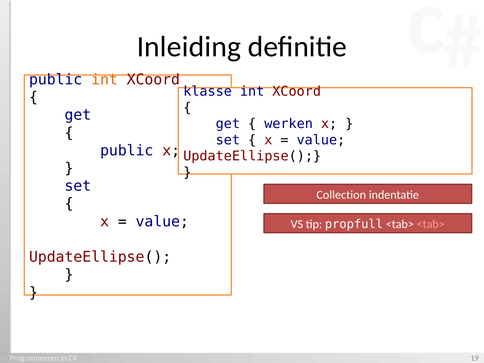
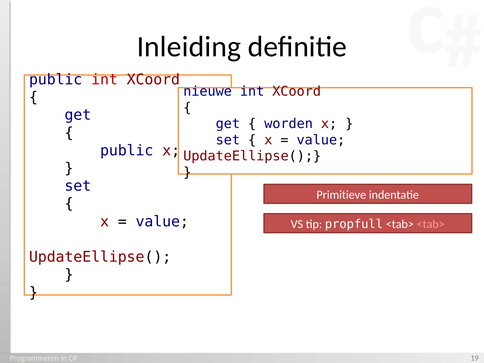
int at (105, 80) colour: orange -> red
klasse: klasse -> nieuwe
werken: werken -> worden
Collection: Collection -> Primitieve
